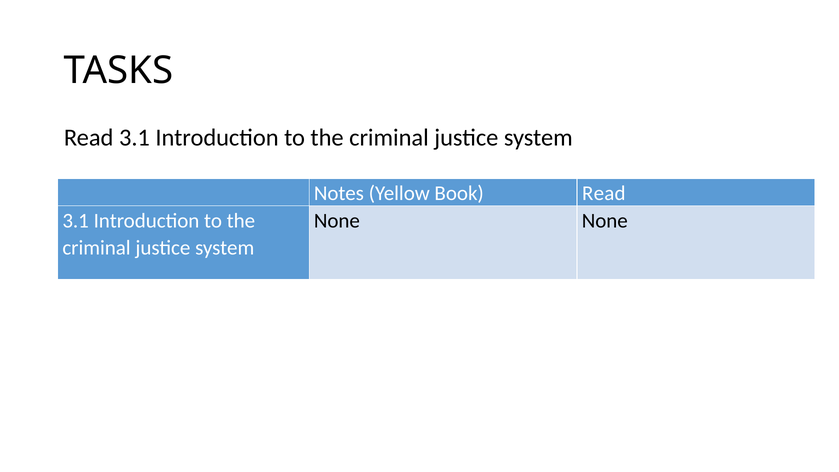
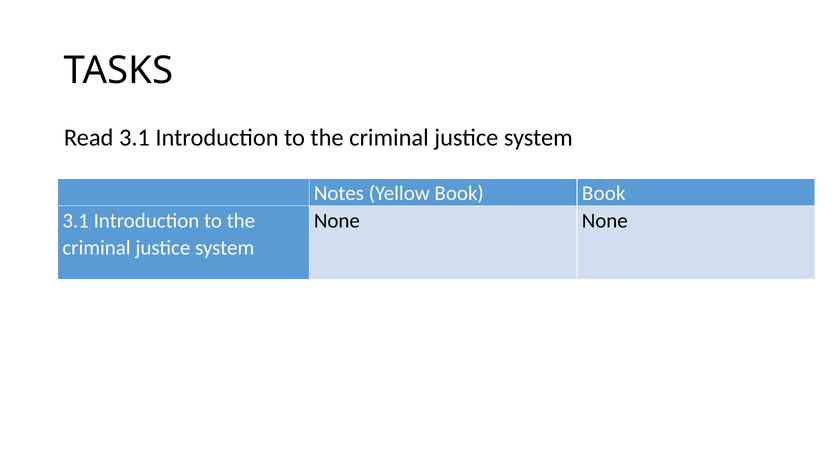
Book Read: Read -> Book
